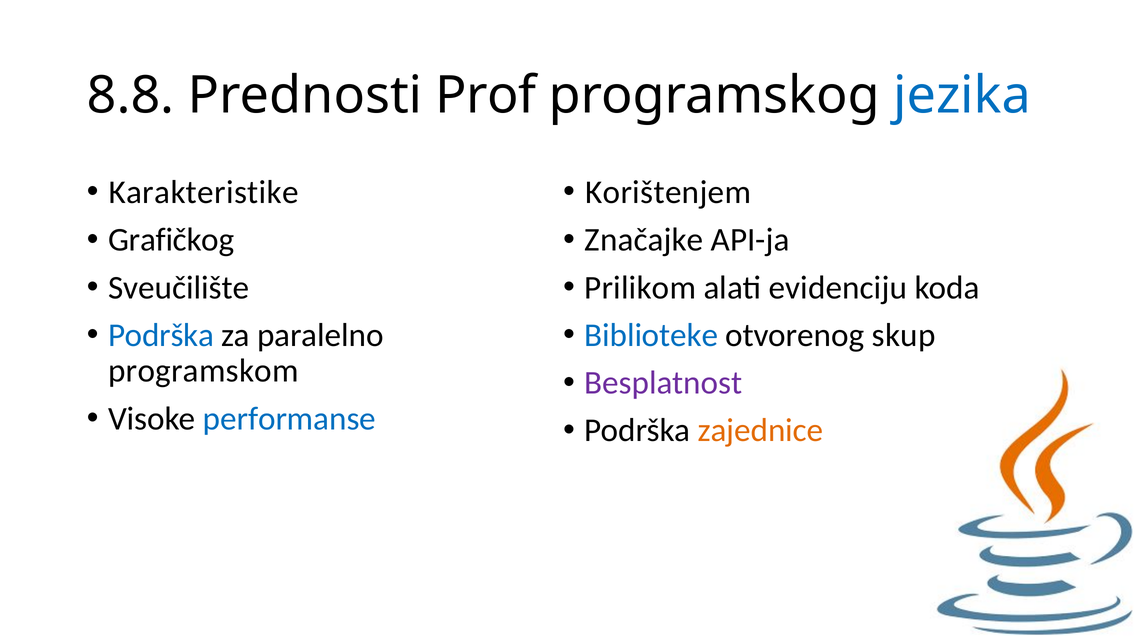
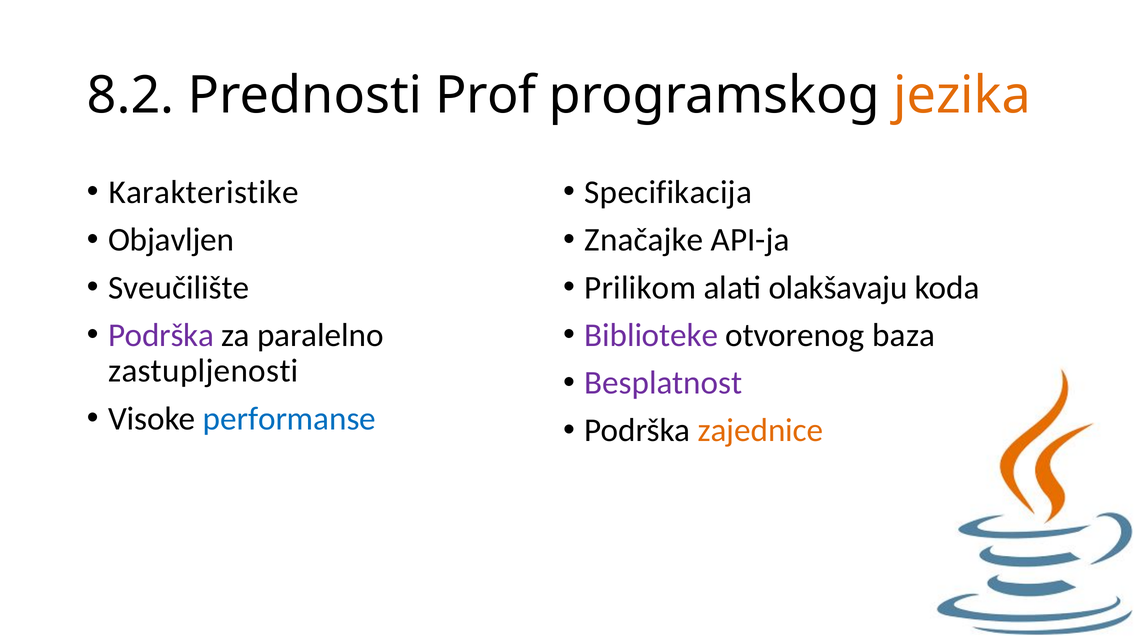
8.8: 8.8 -> 8.2
jezika colour: blue -> orange
Korištenjem: Korištenjem -> Specifikacija
Grafičkog: Grafičkog -> Objavljen
evidenciju: evidenciju -> olakšavaju
Podrška at (161, 335) colour: blue -> purple
Biblioteke colour: blue -> purple
skup: skup -> baza
programskom: programskom -> zastupljenosti
